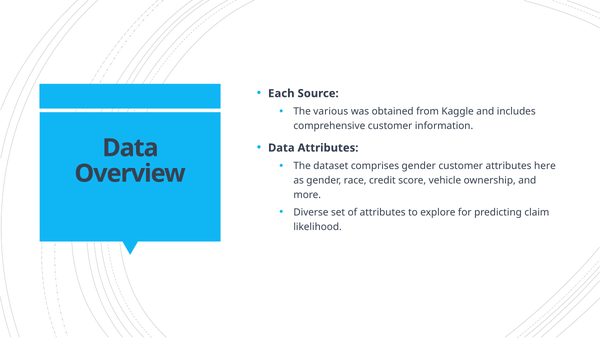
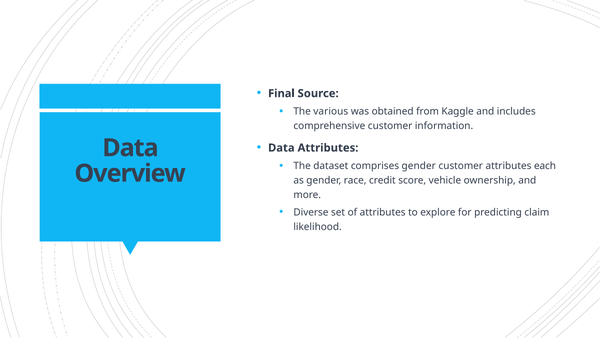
Each: Each -> Final
here: here -> each
